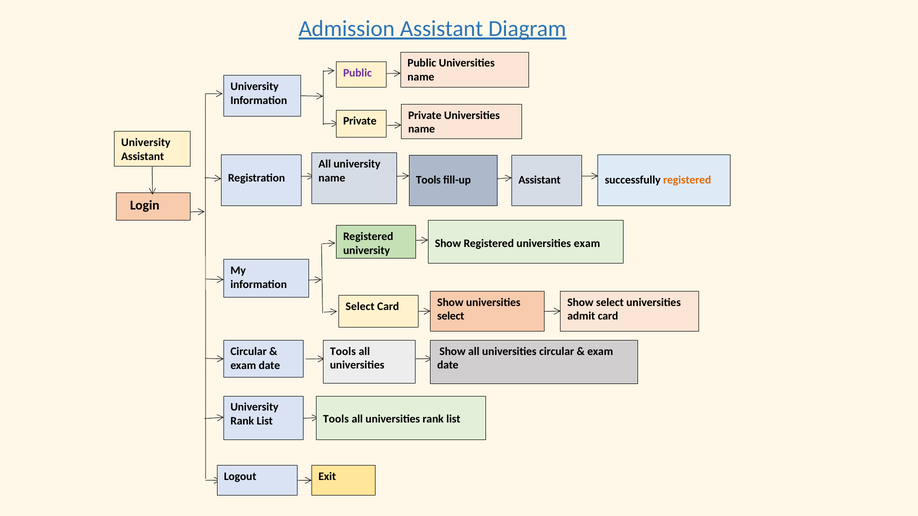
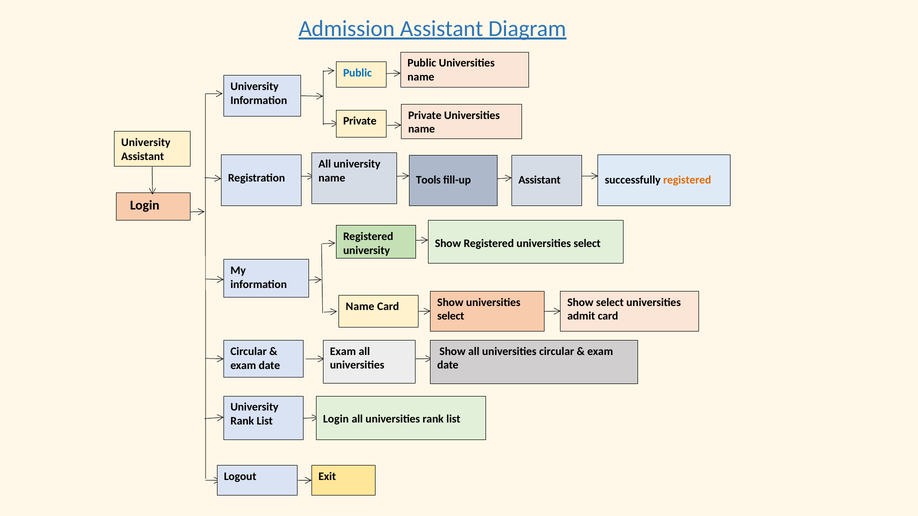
Public at (358, 73) colour: purple -> blue
Registered universities exam: exam -> select
Select at (360, 306): Select -> Name
Tools at (343, 352): Tools -> Exam
List Tools: Tools -> Login
